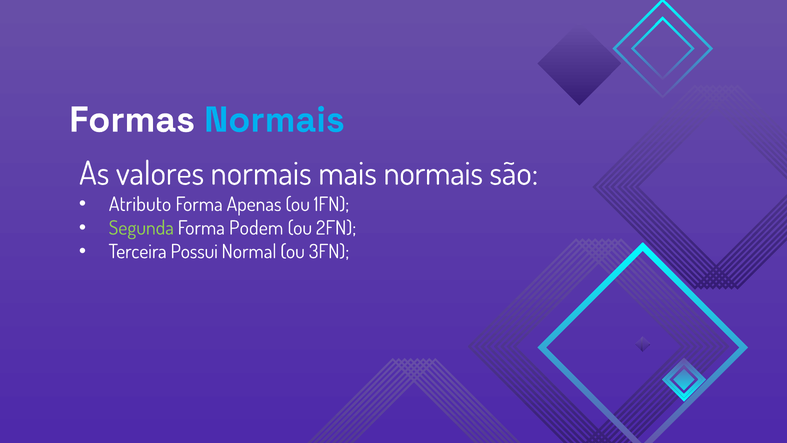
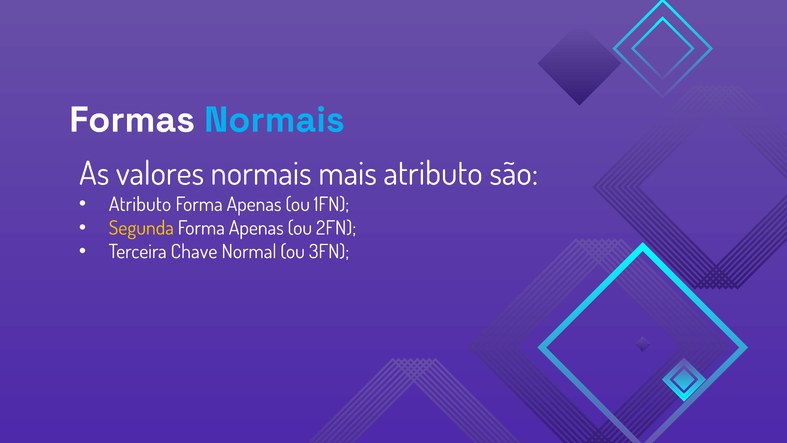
mais normais: normais -> atributo
Segunda colour: light green -> yellow
Podem at (256, 228): Podem -> Apenas
Possui: Possui -> Chave
